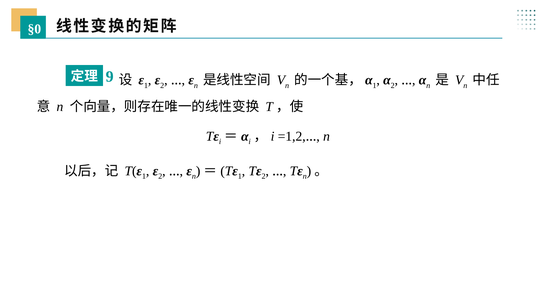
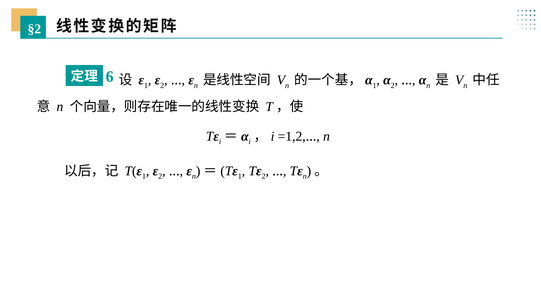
§0: §0 -> §2
9: 9 -> 6
